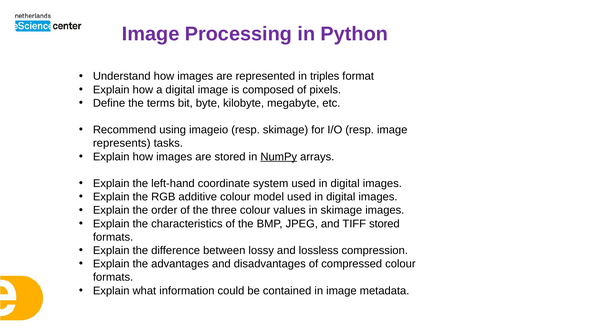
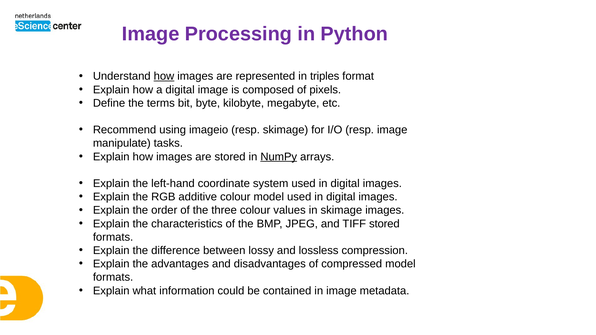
how at (164, 76) underline: none -> present
represents: represents -> manipulate
compressed colour: colour -> model
